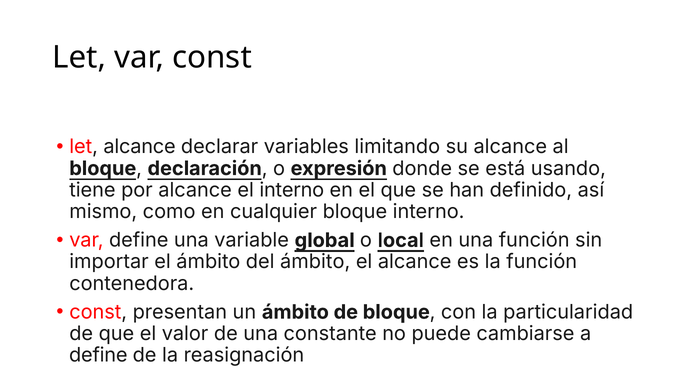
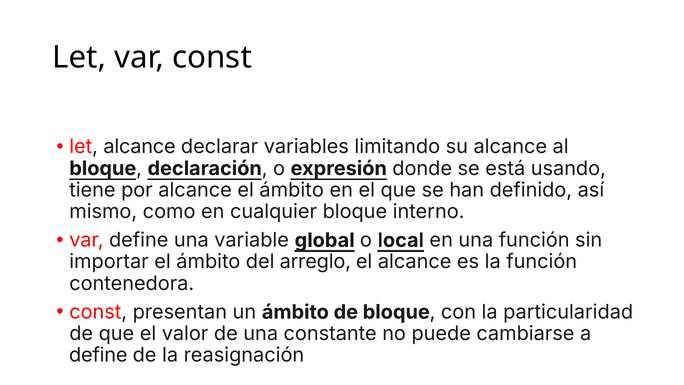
alcance el interno: interno -> ámbito
del ámbito: ámbito -> arreglo
